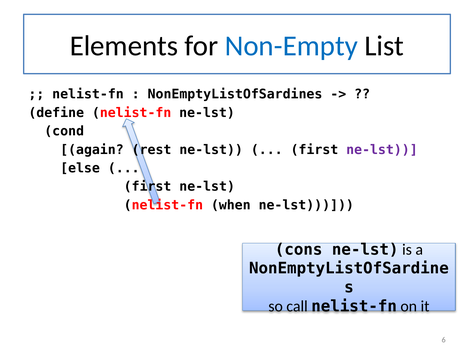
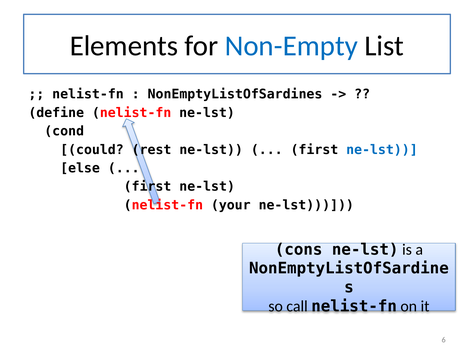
again: again -> could
ne-lst at (382, 149) colour: purple -> blue
when: when -> your
